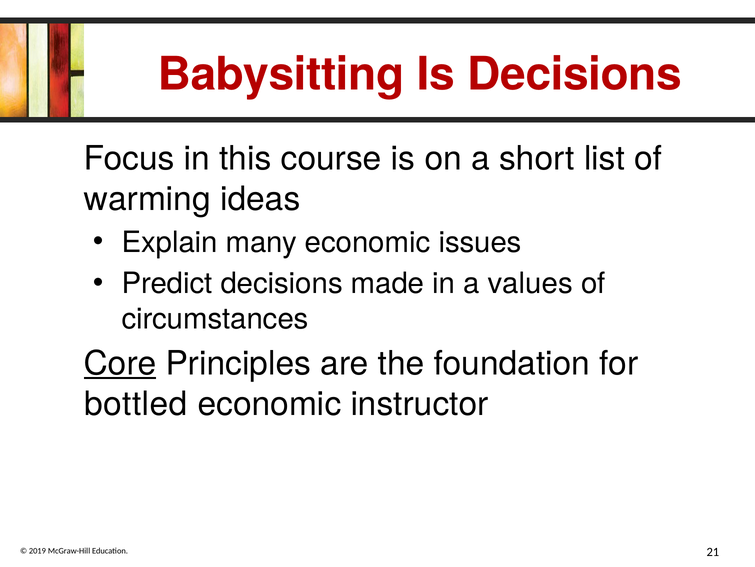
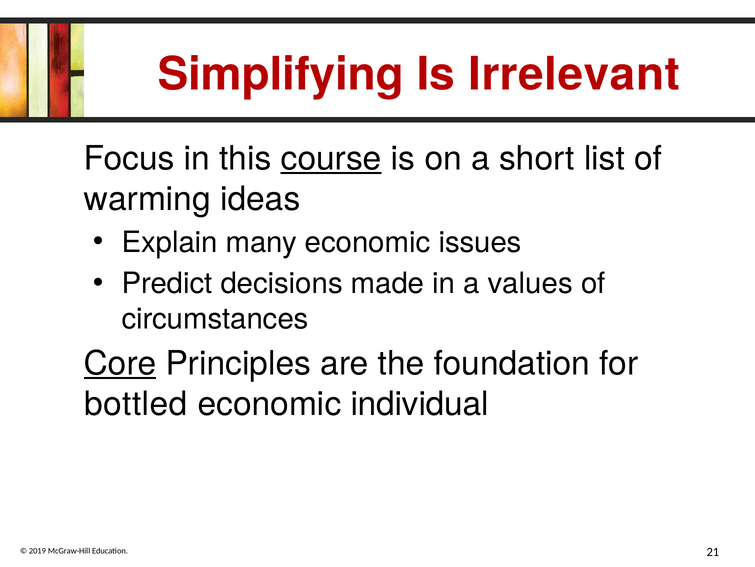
Babysitting: Babysitting -> Simplifying
Is Decisions: Decisions -> Irrelevant
course underline: none -> present
instructor: instructor -> individual
